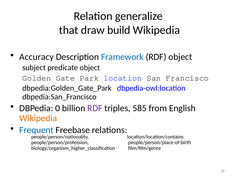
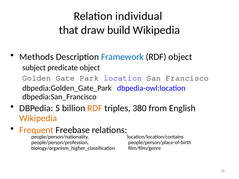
generalize: generalize -> individual
Accuracy: Accuracy -> Methods
0: 0 -> 5
RDF at (95, 108) colour: purple -> orange
585: 585 -> 380
Frequent colour: blue -> orange
